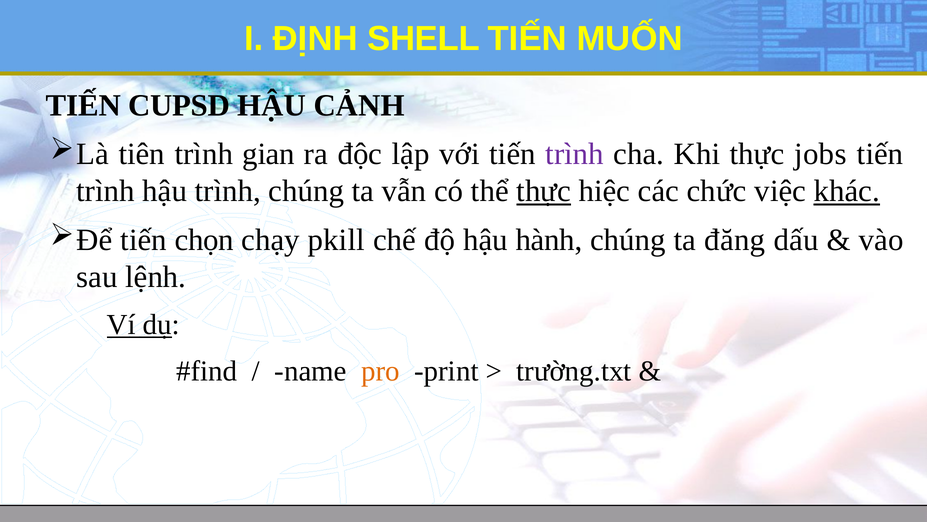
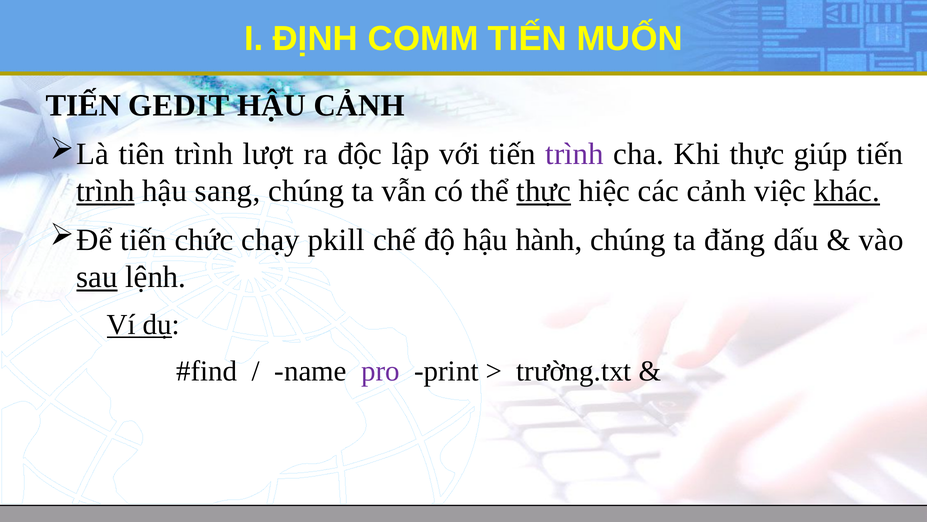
SHELL: SHELL -> COMM
CUPSD: CUPSD -> GEDIT
gian: gian -> lượt
jobs: jobs -> giúp
trình at (106, 191) underline: none -> present
hậu trình: trình -> sang
các chức: chức -> cảnh
chọn: chọn -> chức
sau underline: none -> present
pro colour: orange -> purple
